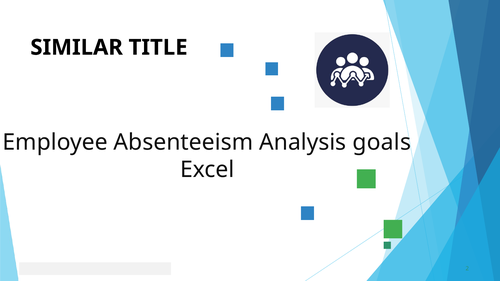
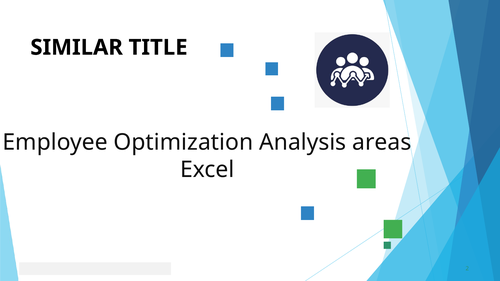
Absenteeism: Absenteeism -> Optimization
goals: goals -> areas
